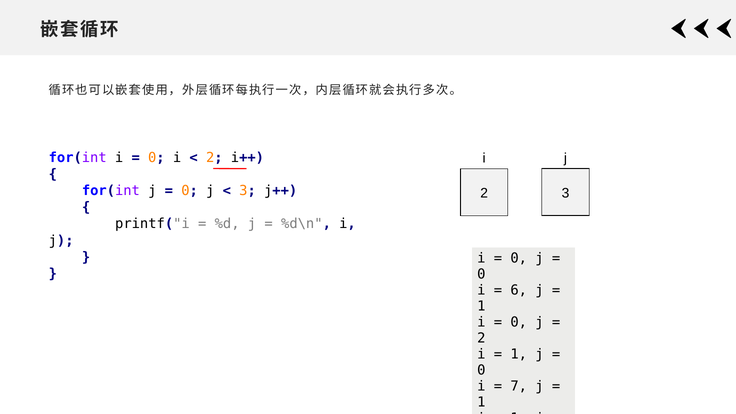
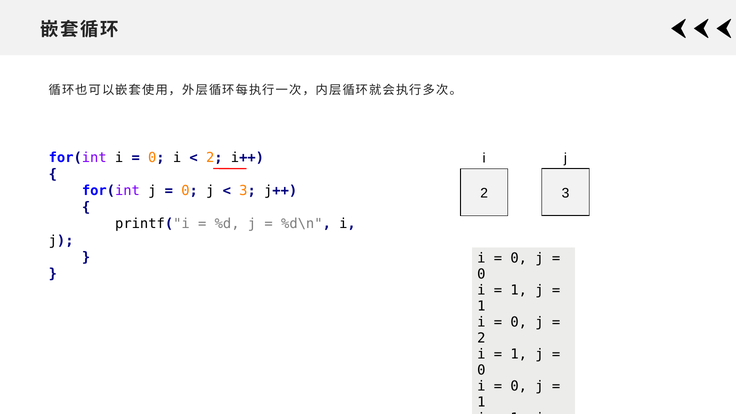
6 at (519, 290): 6 -> 1
7 at (519, 386): 7 -> 0
